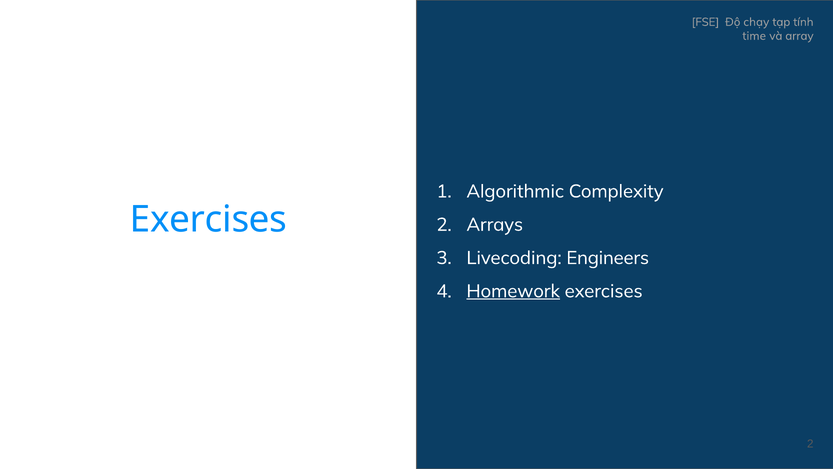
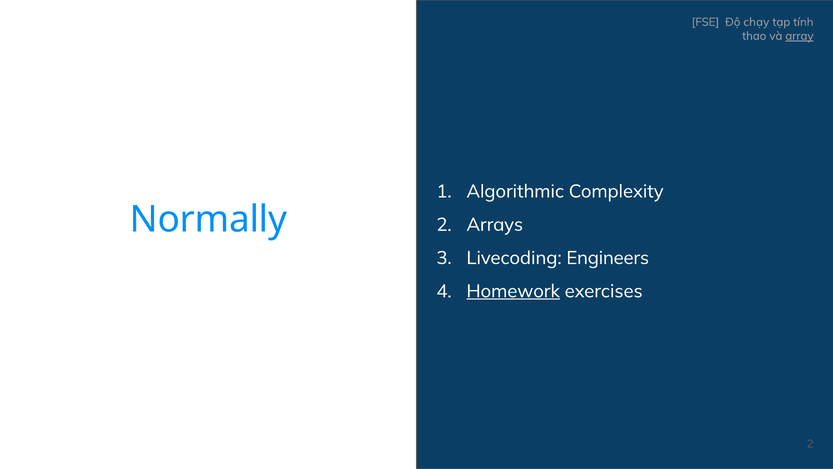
time: time -> thao
array underline: none -> present
Exercises at (209, 219): Exercises -> Normally
